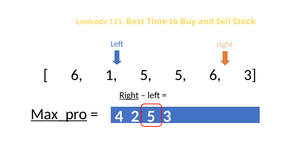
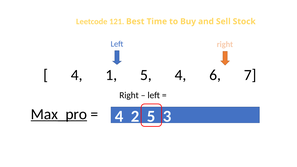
6 at (77, 75): 6 -> 4
5 5: 5 -> 4
6 3: 3 -> 7
Right at (129, 95) underline: present -> none
